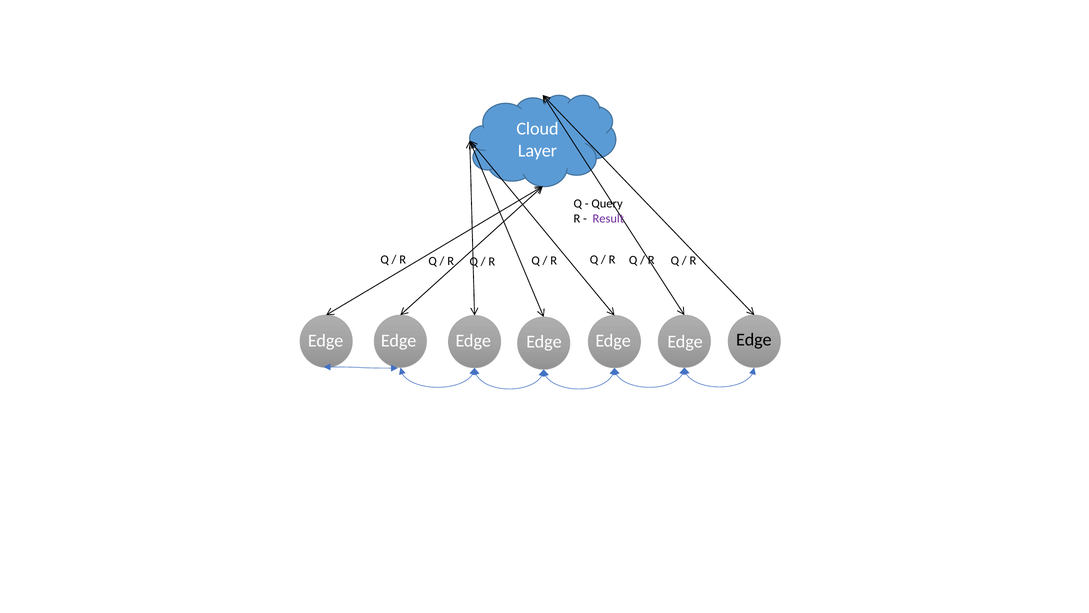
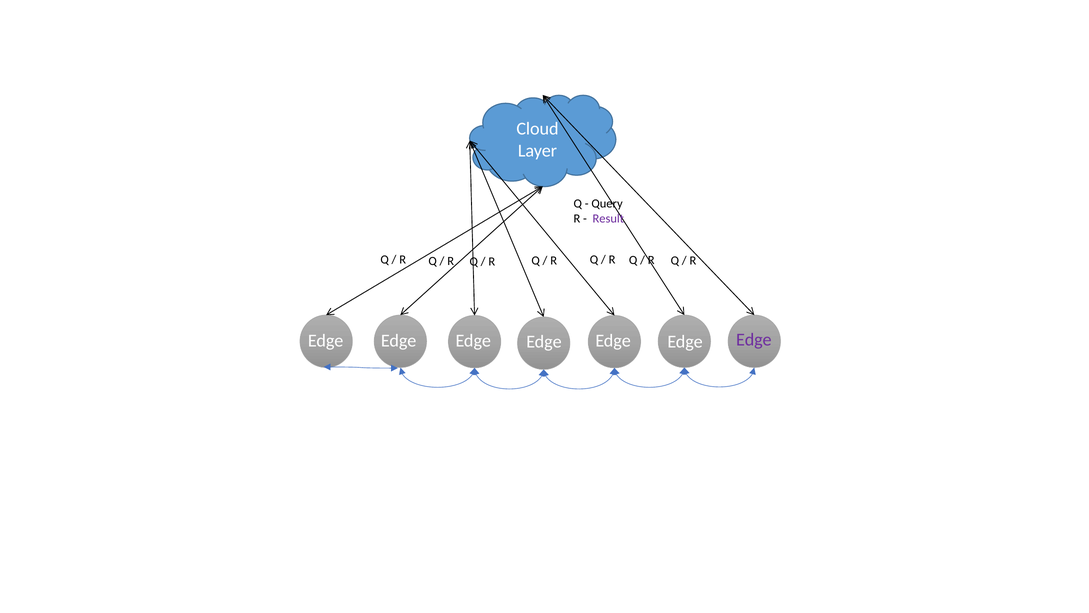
Edge at (754, 339) colour: black -> purple
